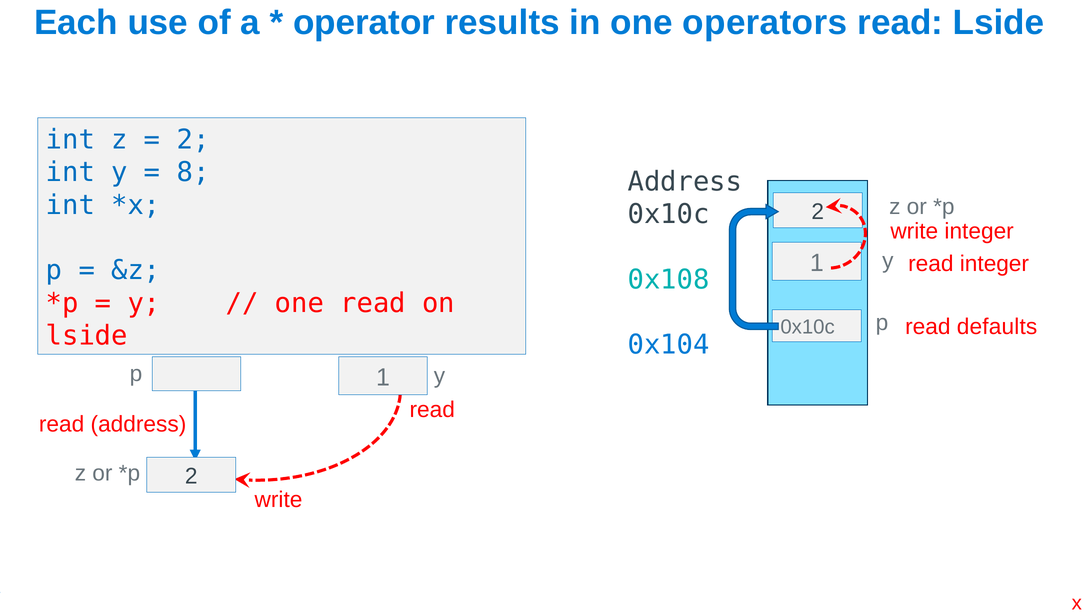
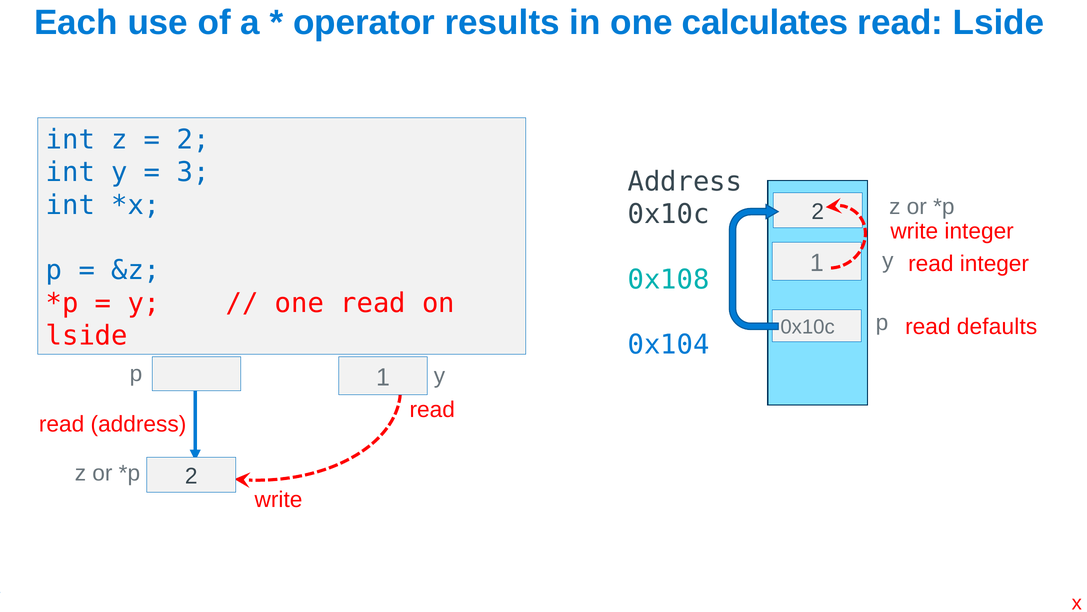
operators: operators -> calculates
8: 8 -> 3
